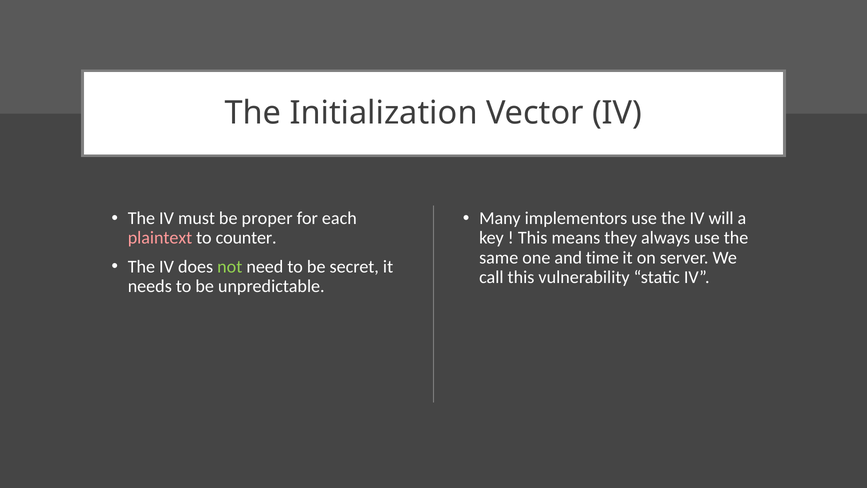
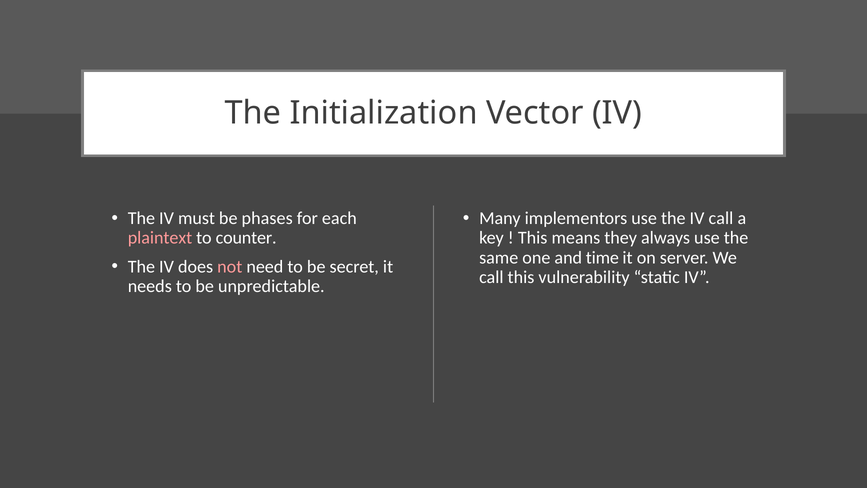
proper: proper -> phases
IV will: will -> call
not colour: light green -> pink
